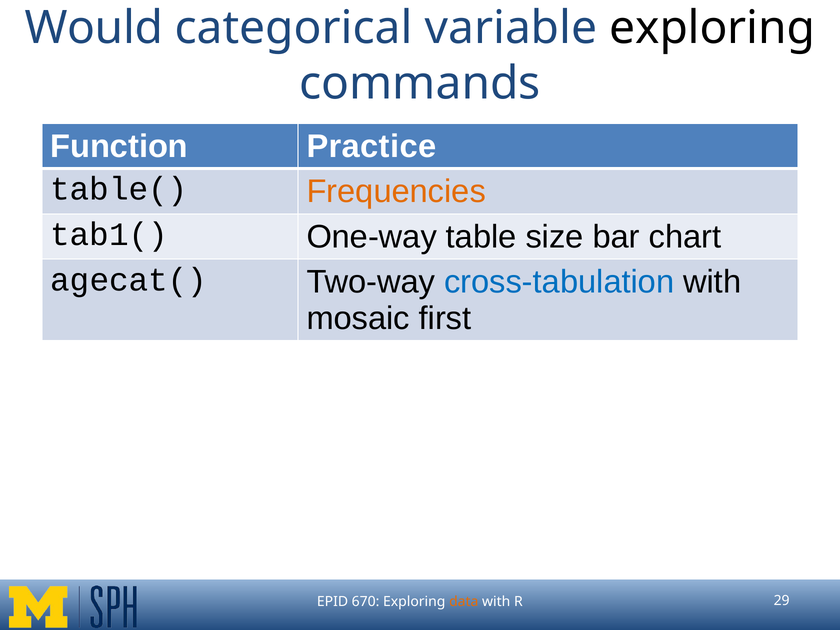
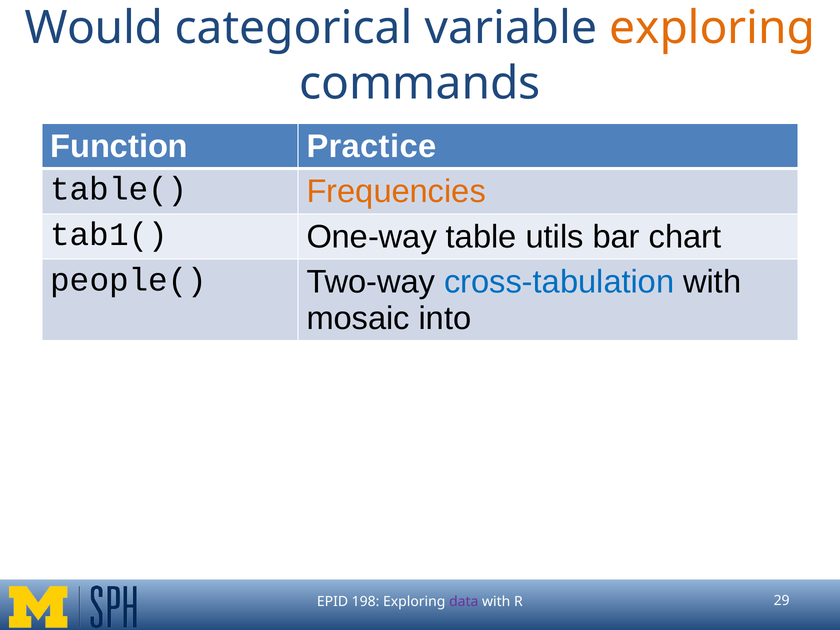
exploring at (712, 28) colour: black -> orange
size: size -> utils
agecat(: agecat( -> people(
first: first -> into
670: 670 -> 198
data colour: orange -> purple
